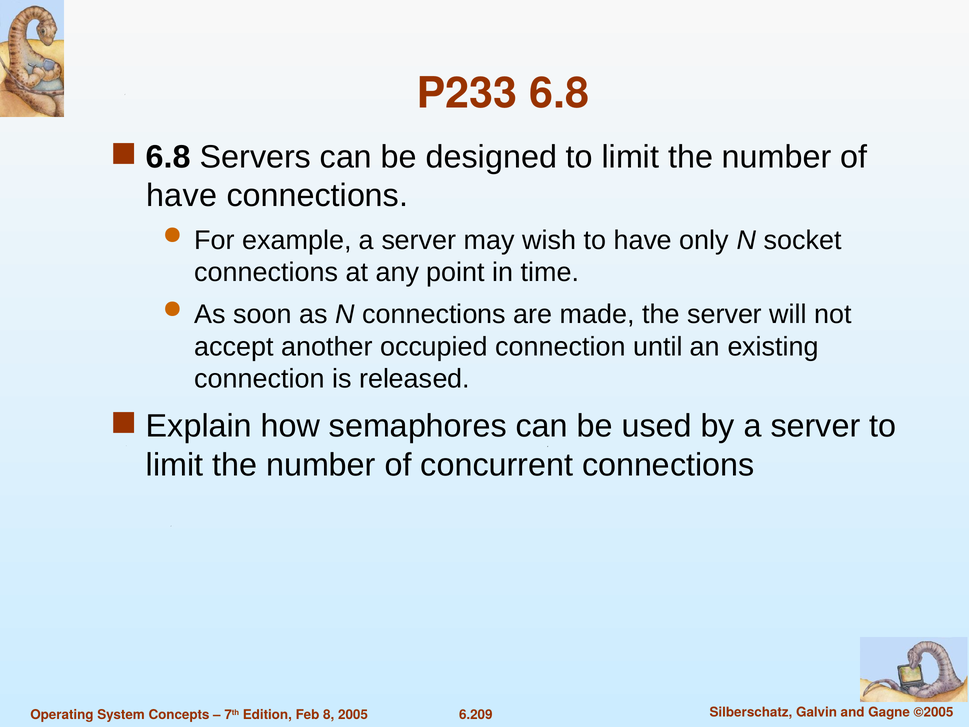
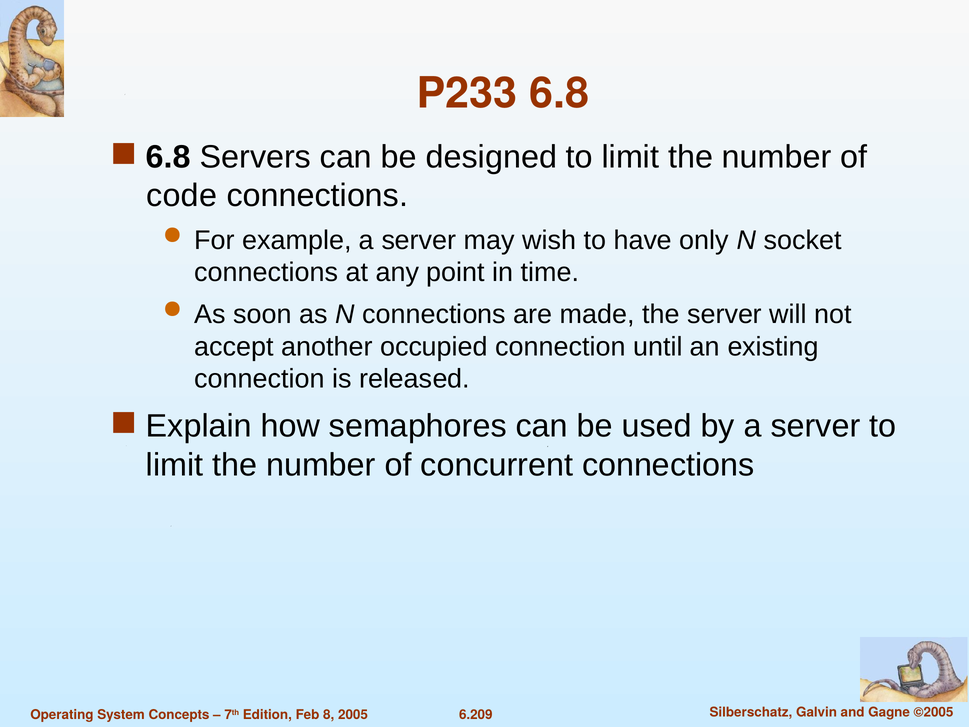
have at (182, 196): have -> code
